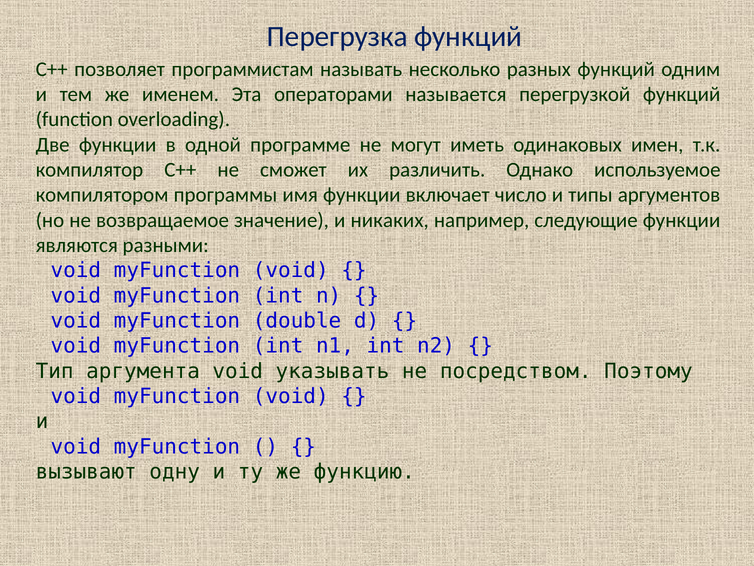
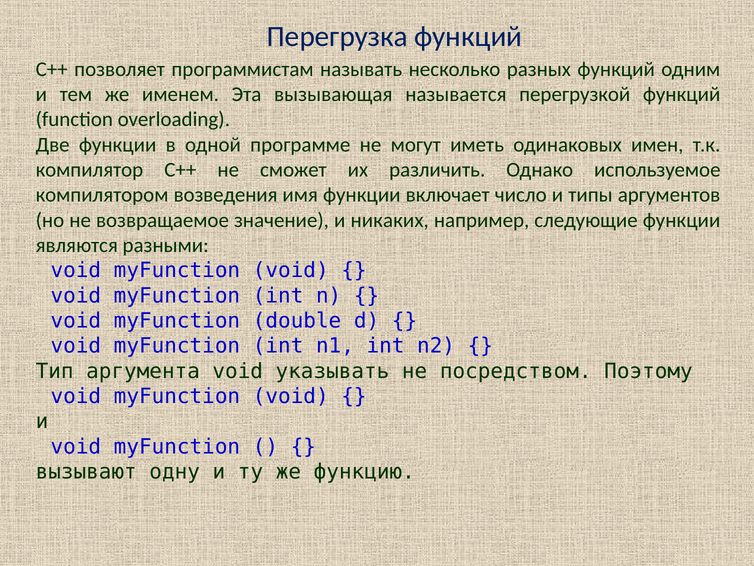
операторами: операторами -> вызывающая
программы: программы -> возведения
